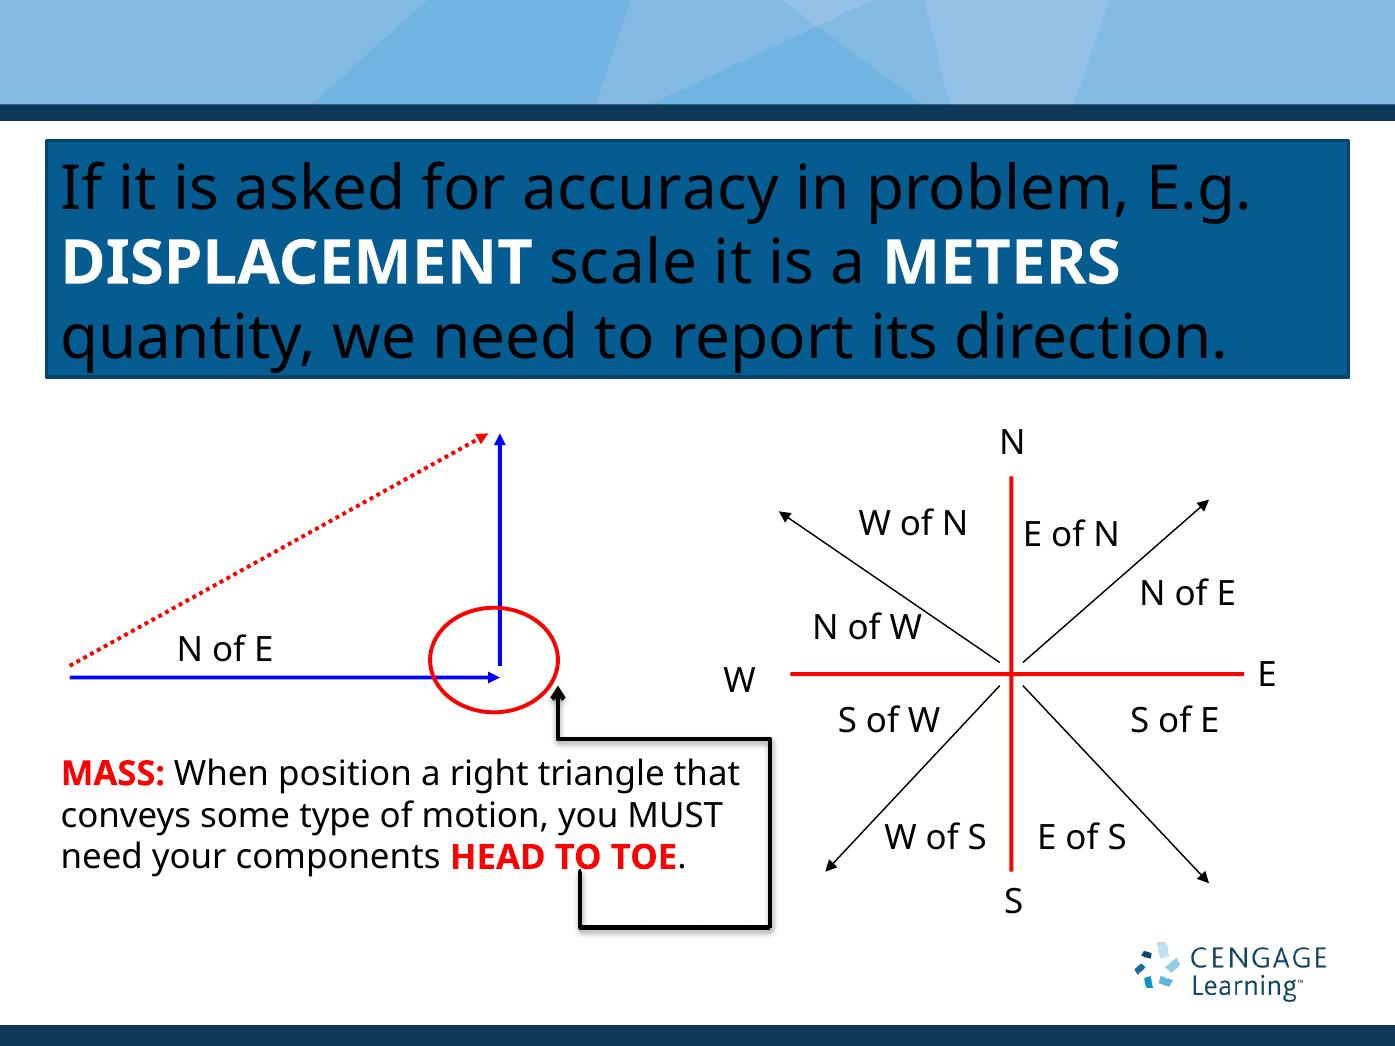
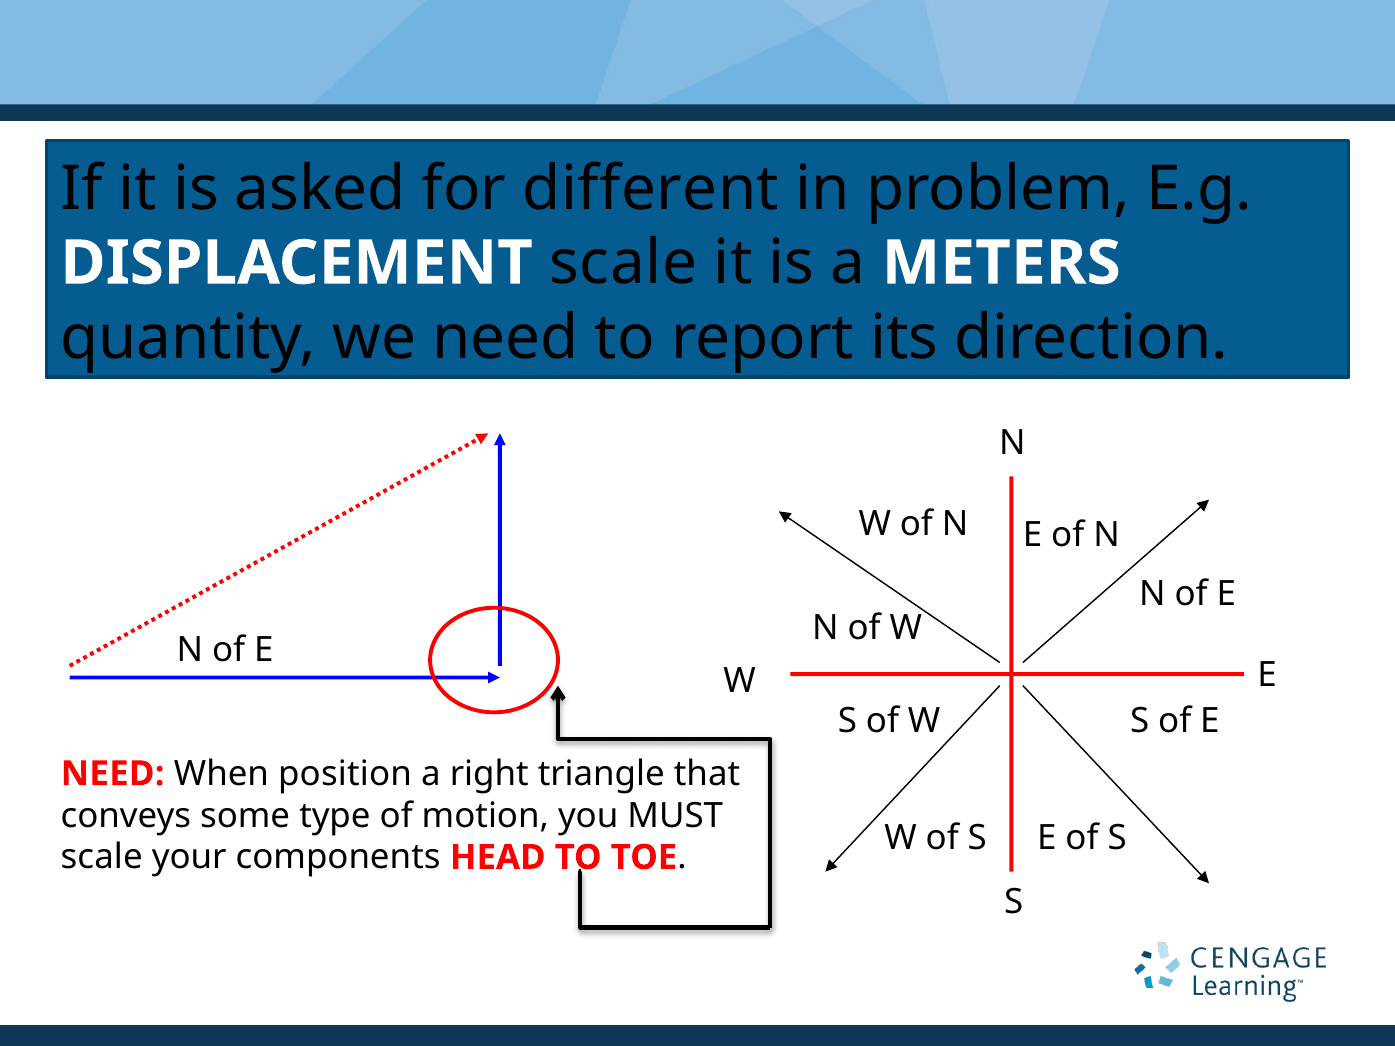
accuracy: accuracy -> different
MASS at (113, 774): MASS -> NEED
need at (102, 858): need -> scale
